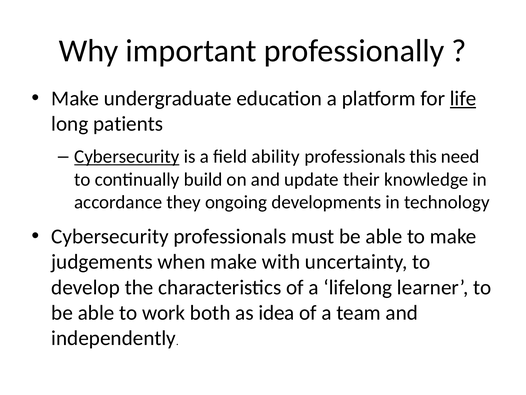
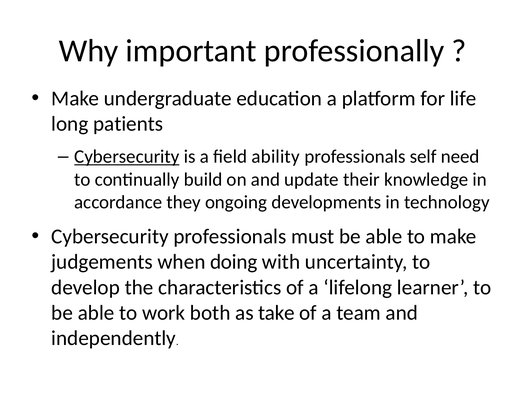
life underline: present -> none
this: this -> self
when make: make -> doing
idea: idea -> take
